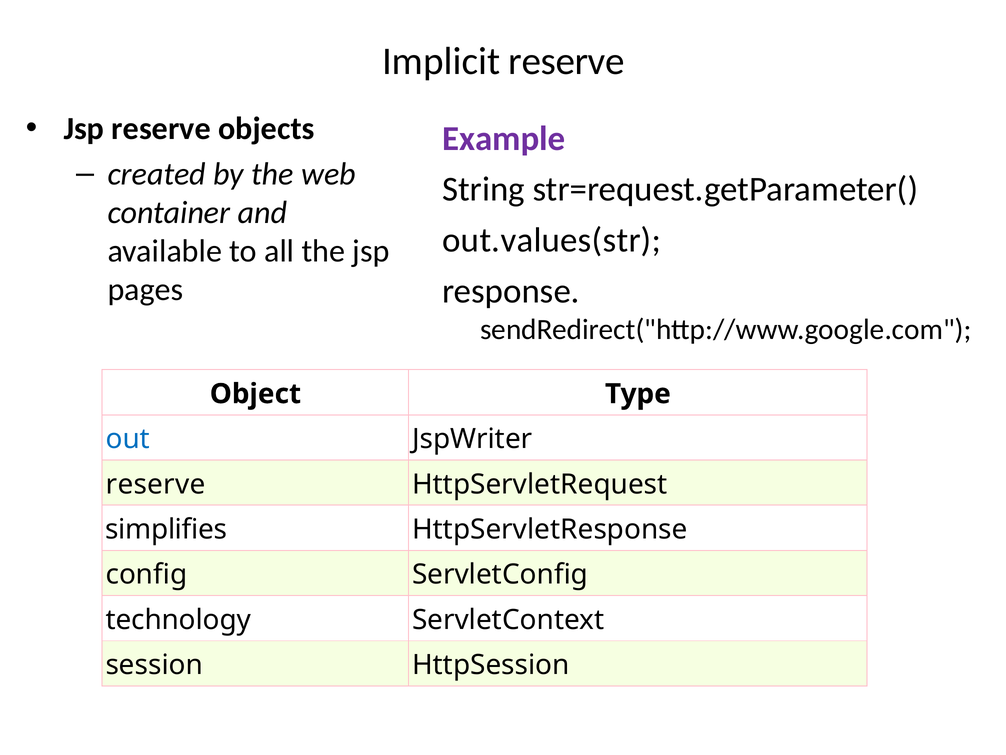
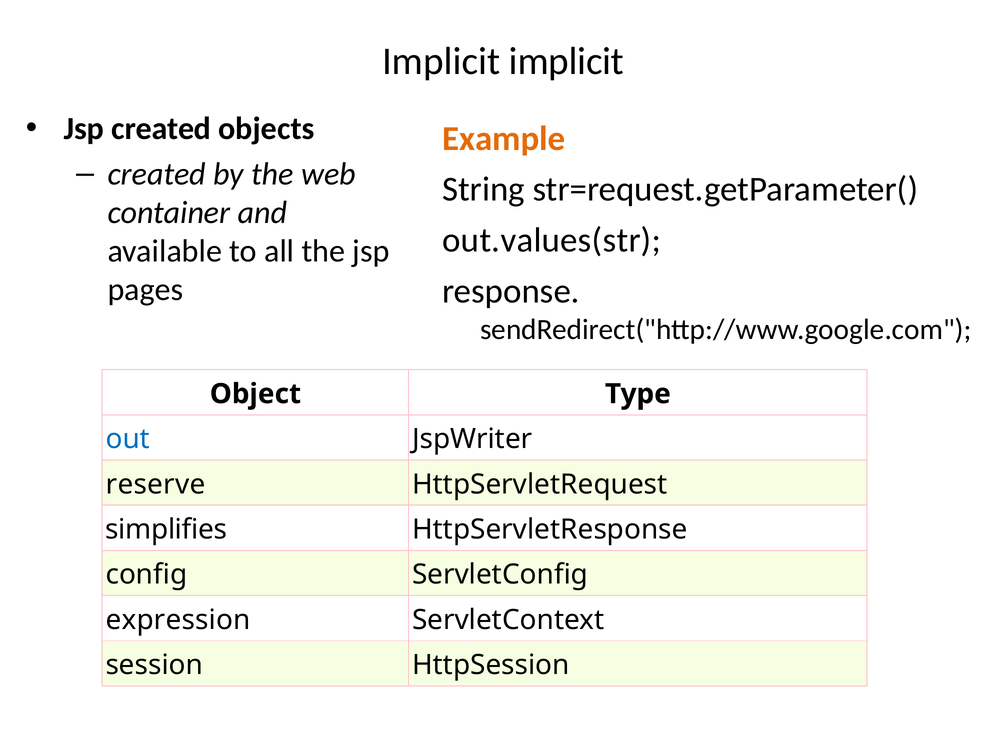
Implicit reserve: reserve -> implicit
Jsp reserve: reserve -> created
Example colour: purple -> orange
technology: technology -> expression
